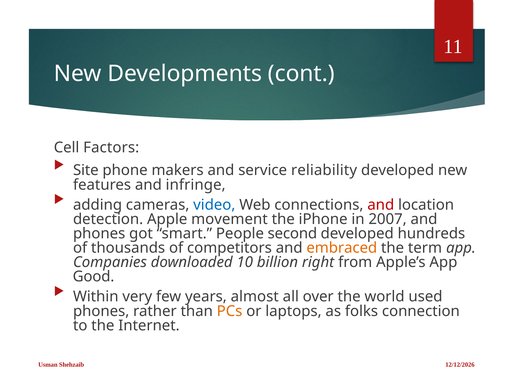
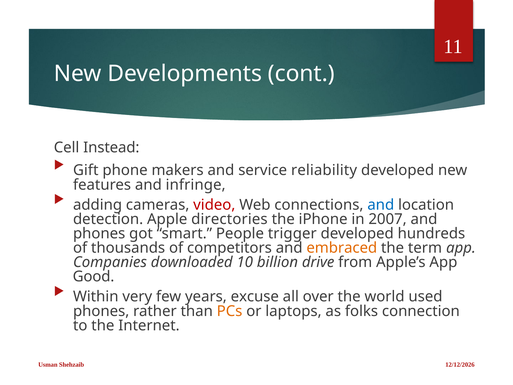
Factors: Factors -> Instead
Site: Site -> Gift
video colour: blue -> red
and at (381, 205) colour: red -> blue
movement: movement -> directories
second: second -> trigger
right: right -> drive
almost: almost -> excuse
